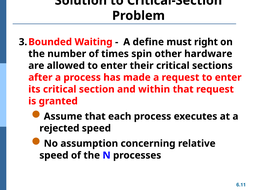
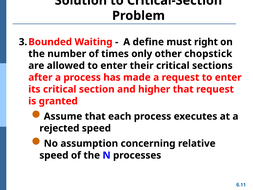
spin: spin -> only
hardware: hardware -> chopstick
within: within -> higher
